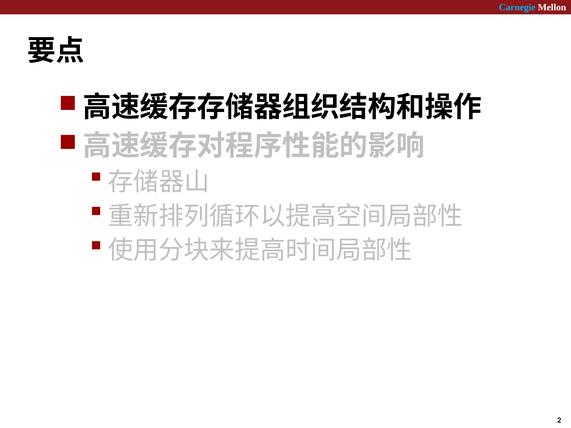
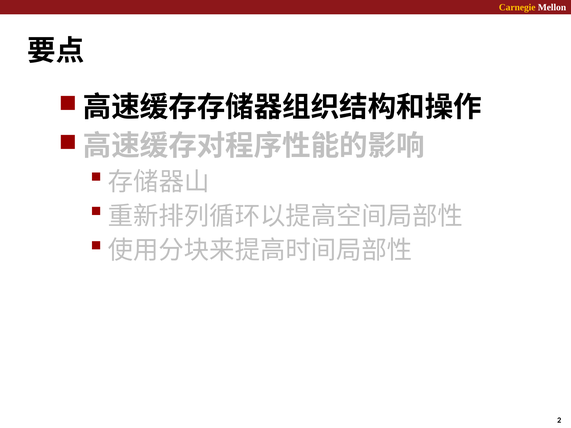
Carnegie colour: light blue -> yellow
